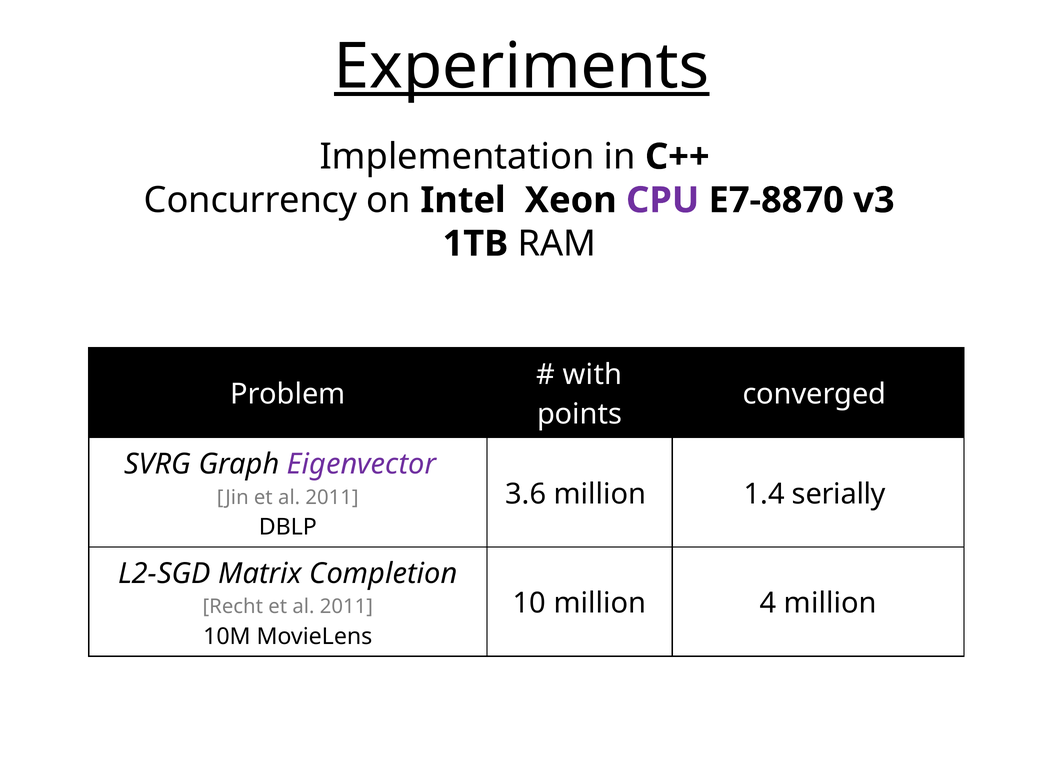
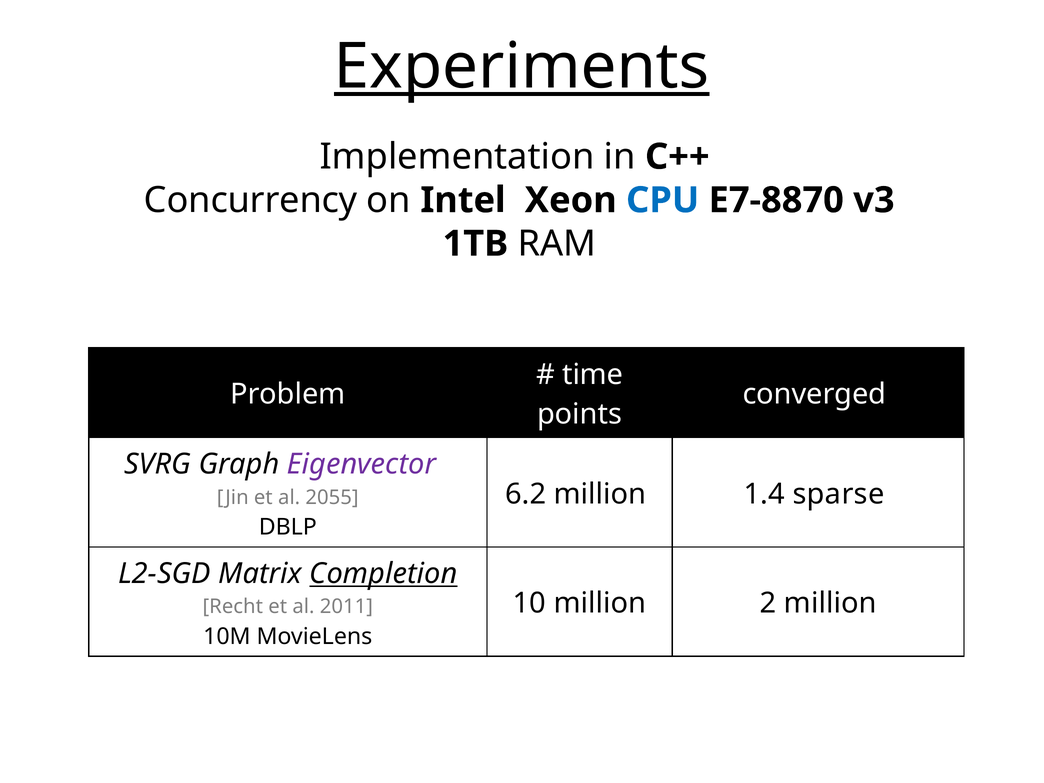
CPU colour: purple -> blue
with: with -> time
3.6: 3.6 -> 6.2
serially: serially -> sparse
Jin et al 2011: 2011 -> 2055
Completion underline: none -> present
4: 4 -> 2
